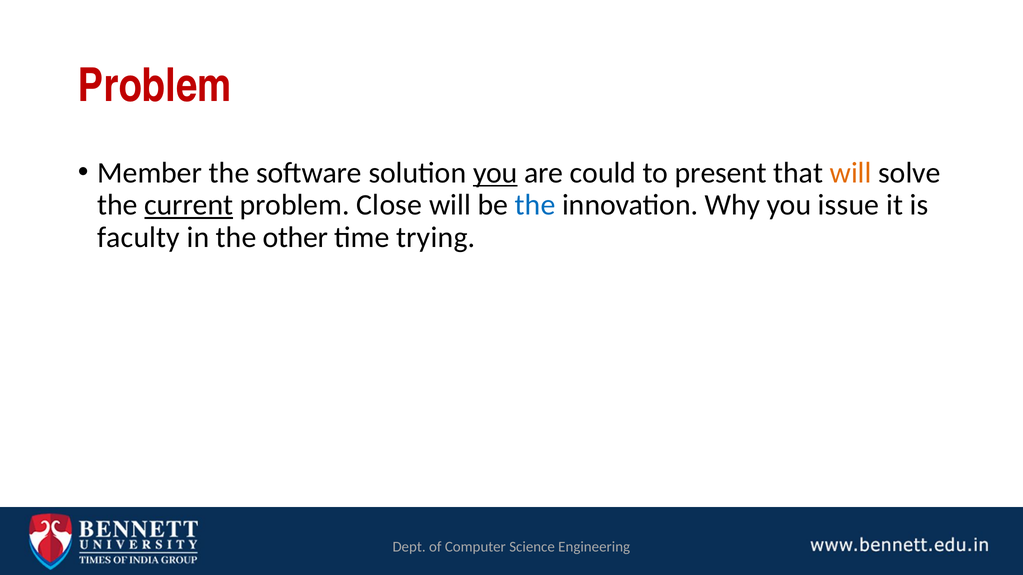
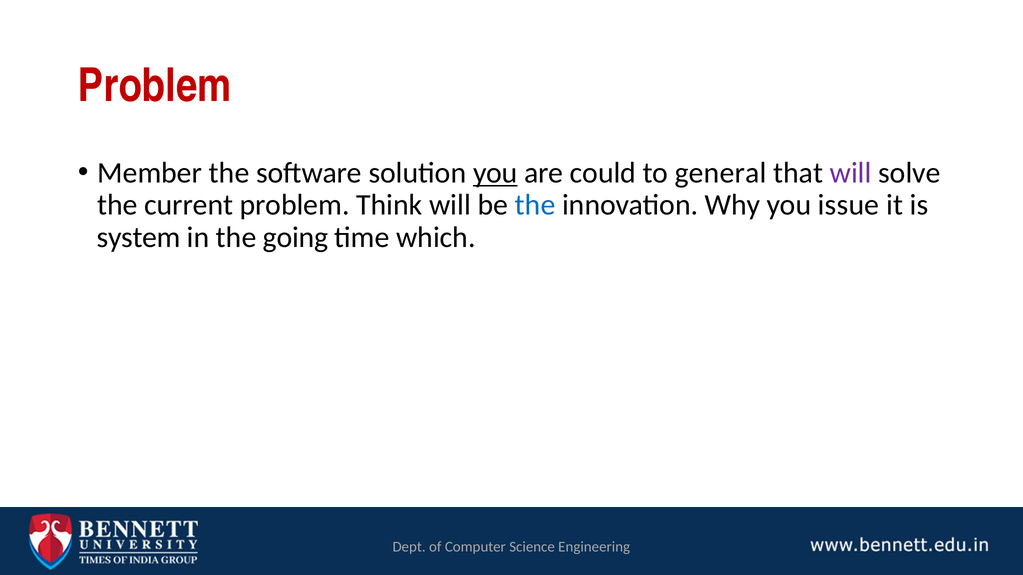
present: present -> general
will at (851, 173) colour: orange -> purple
current underline: present -> none
Close: Close -> Think
faculty: faculty -> system
other: other -> going
trying: trying -> which
